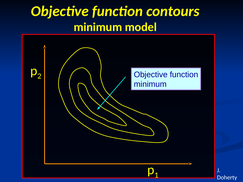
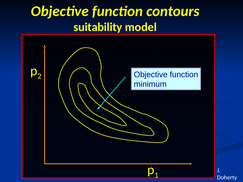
minimum at (98, 27): minimum -> suitability
